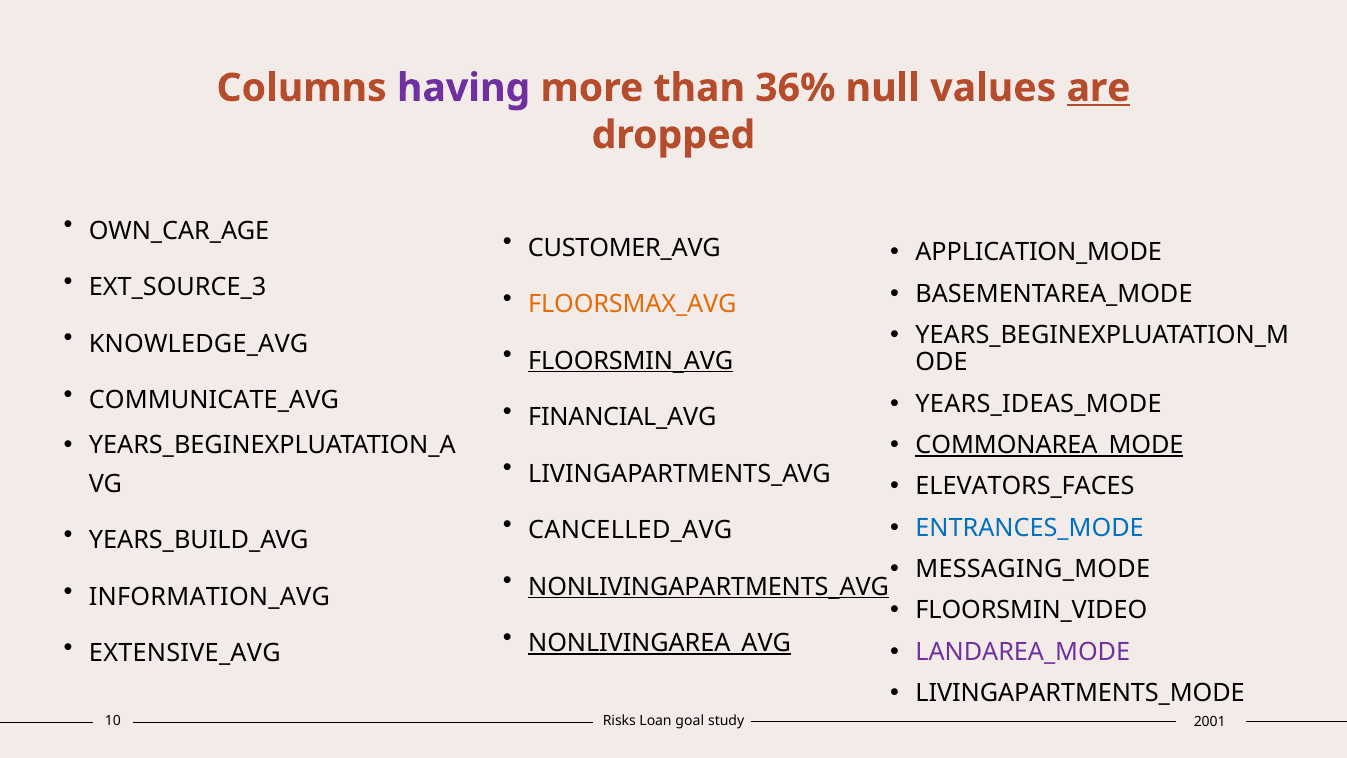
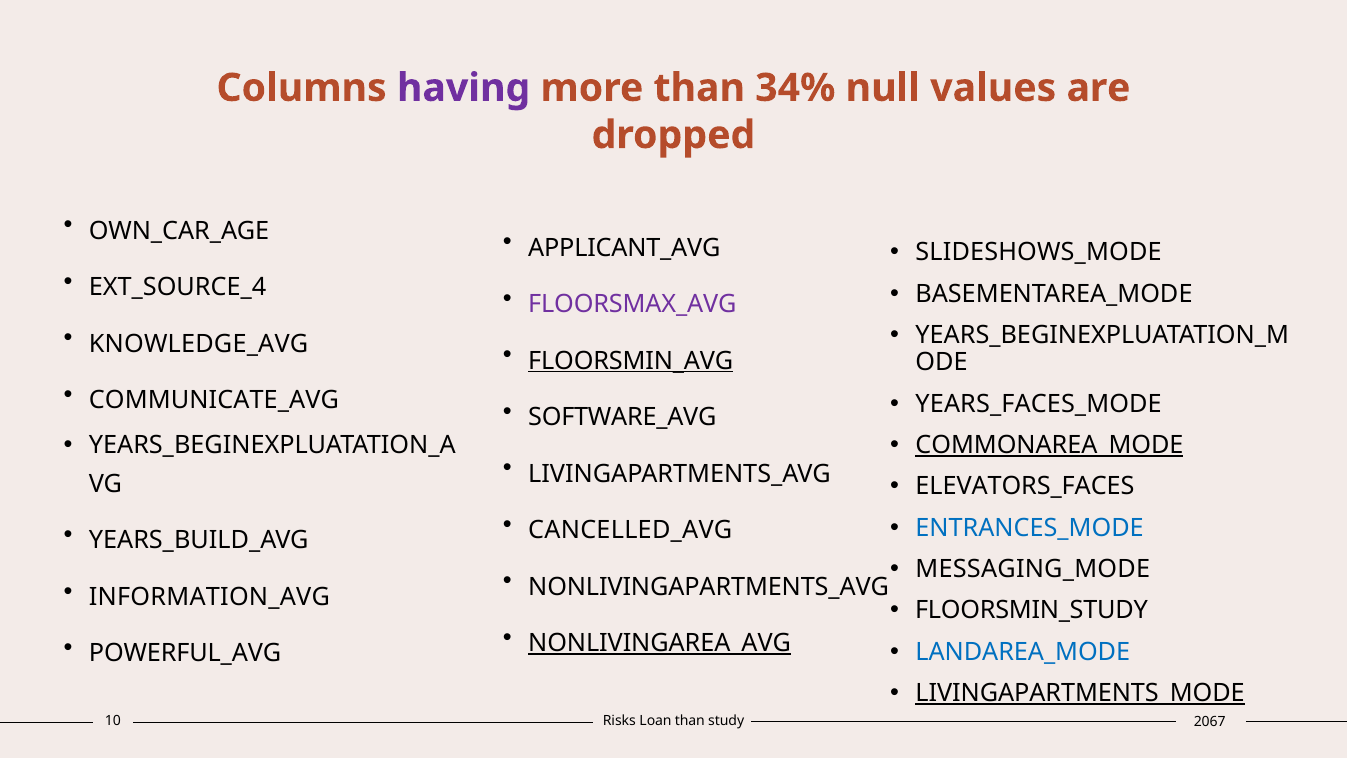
36%: 36% -> 34%
are underline: present -> none
CUSTOMER_AVG: CUSTOMER_AVG -> APPLICANT_AVG
APPLICATION_MODE: APPLICATION_MODE -> SLIDESHOWS_MODE
EXT_SOURCE_3: EXT_SOURCE_3 -> EXT_SOURCE_4
FLOORSMAX_AVG colour: orange -> purple
YEARS_IDEAS_MODE: YEARS_IDEAS_MODE -> YEARS_FACES_MODE
FINANCIAL_AVG: FINANCIAL_AVG -> SOFTWARE_AVG
NONLIVINGAPARTMENTS_AVG underline: present -> none
FLOORSMIN_VIDEO: FLOORSMIN_VIDEO -> FLOORSMIN_STUDY
EXTENSIVE_AVG: EXTENSIVE_AVG -> POWERFUL_AVG
LANDAREA_MODE colour: purple -> blue
LIVINGAPARTMENTS_MODE underline: none -> present
Loan goal: goal -> than
2001: 2001 -> 2067
